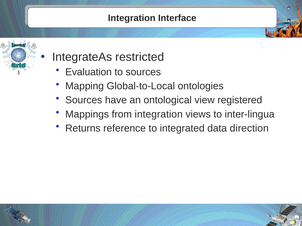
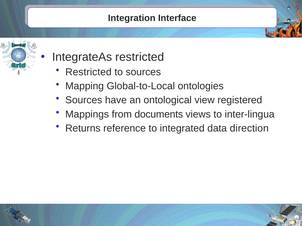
Evaluation at (89, 72): Evaluation -> Restricted
from integration: integration -> documents
